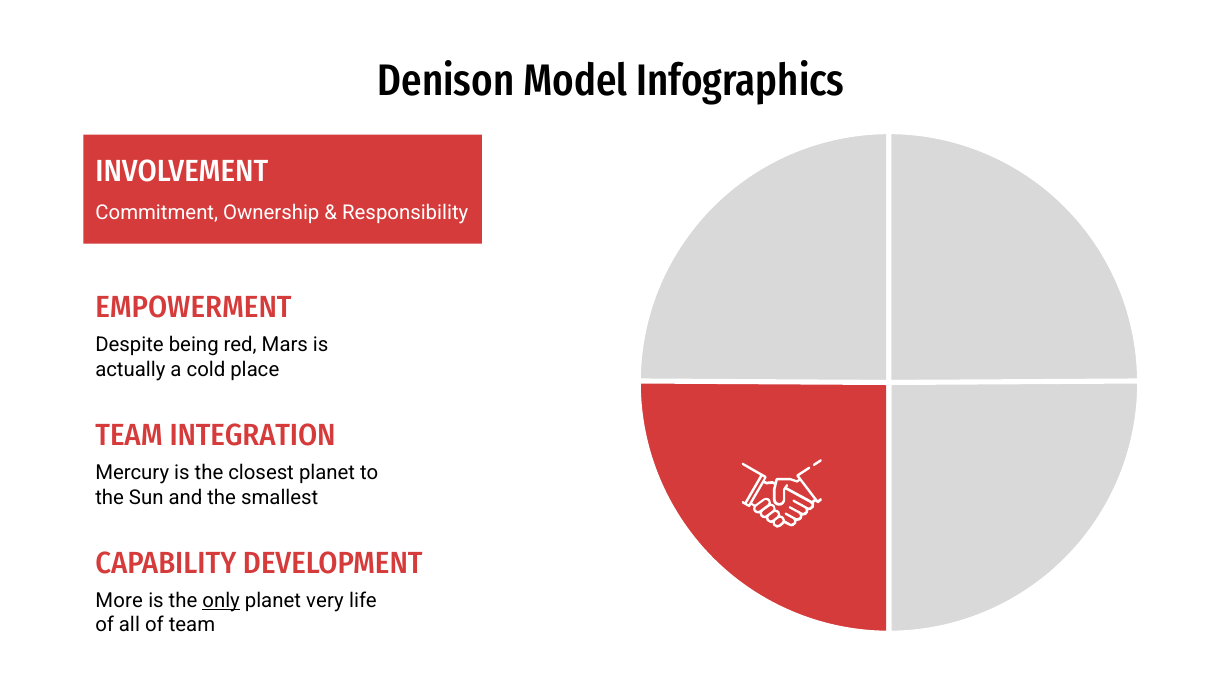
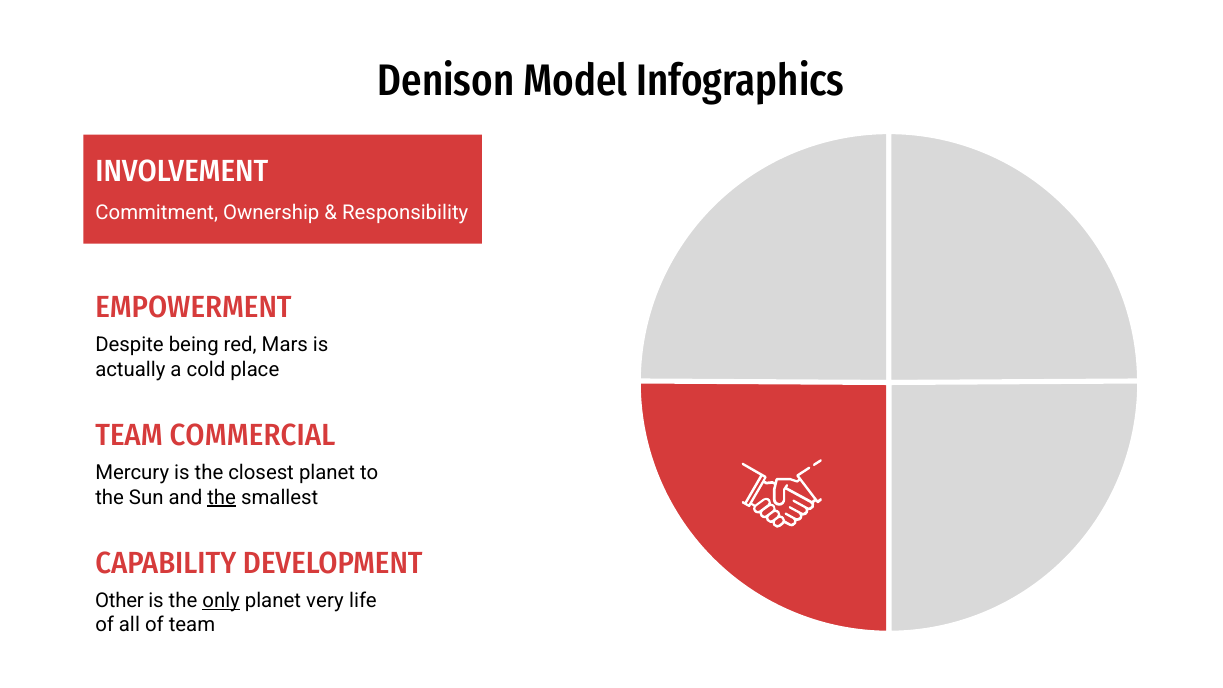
INTEGRATION: INTEGRATION -> COMMERCIAL
the at (222, 497) underline: none -> present
More: More -> Other
